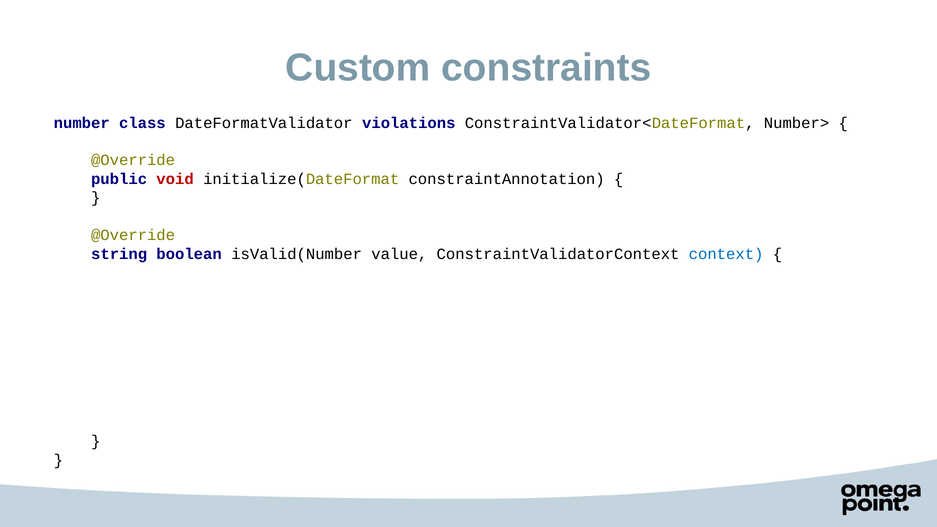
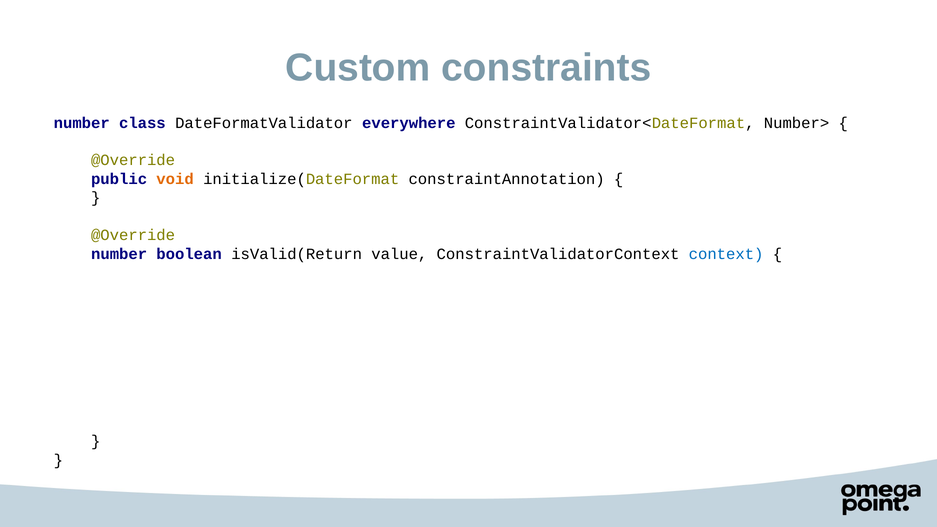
violations: violations -> everywhere
void colour: red -> orange
string at (119, 254): string -> number
isValid(Number: isValid(Number -> isValid(Return
